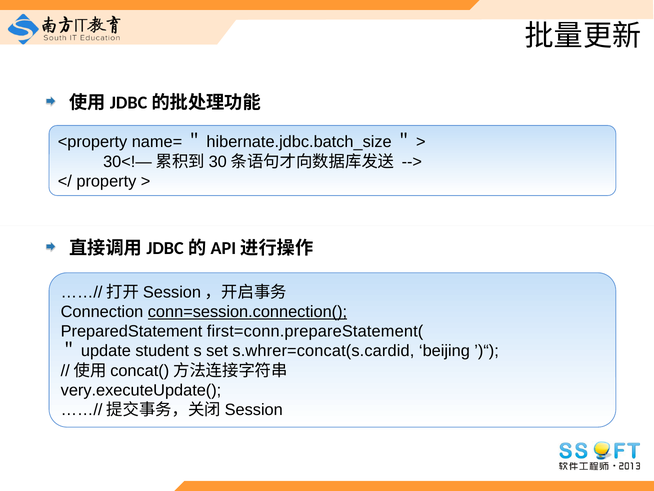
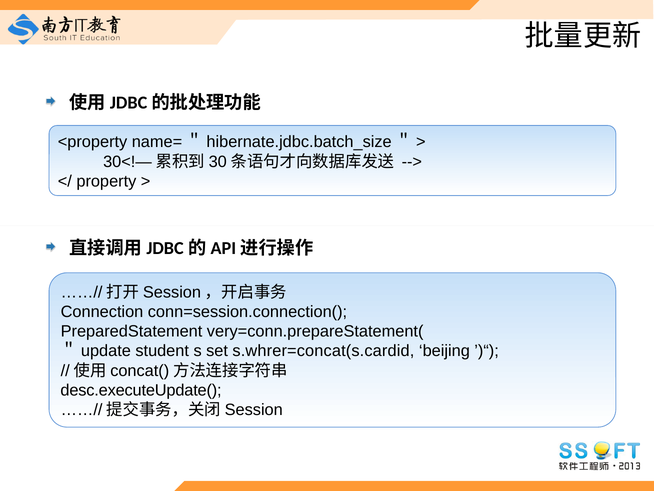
conn=session.connection( underline: present -> none
first=conn.prepareStatement(: first=conn.prepareStatement( -> very=conn.prepareStatement(
very.executeUpdate(: very.executeUpdate( -> desc.executeUpdate(
